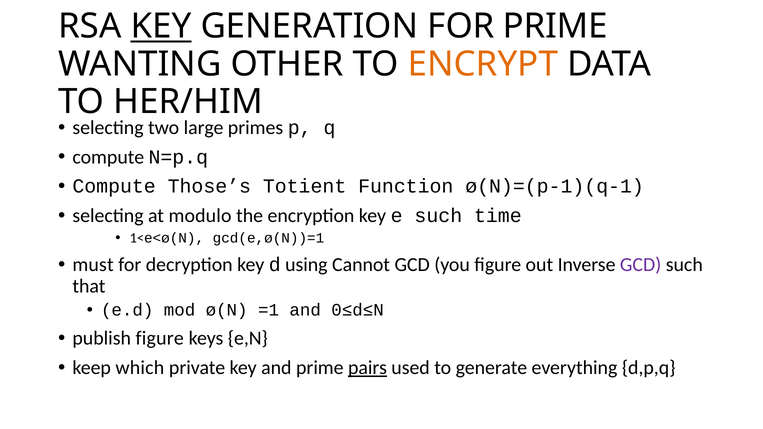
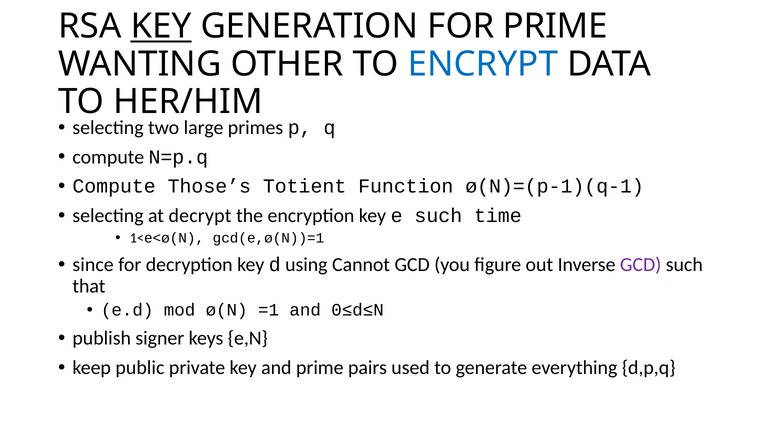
ENCRYPT colour: orange -> blue
modulo: modulo -> decrypt
must: must -> since
publish figure: figure -> signer
which: which -> public
pairs underline: present -> none
